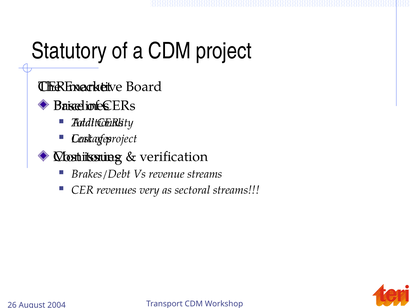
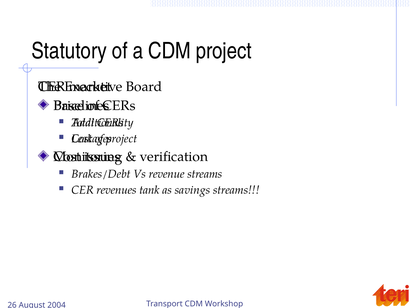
very: very -> tank
sectoral: sectoral -> savings
